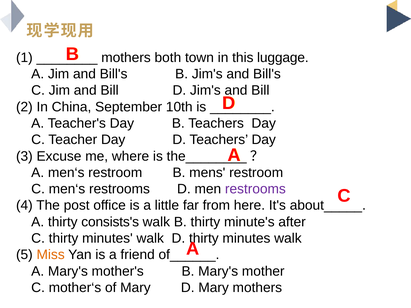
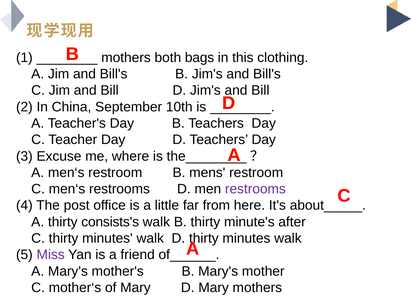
town: town -> bags
luggage: luggage -> clothing
Miss colour: orange -> purple
